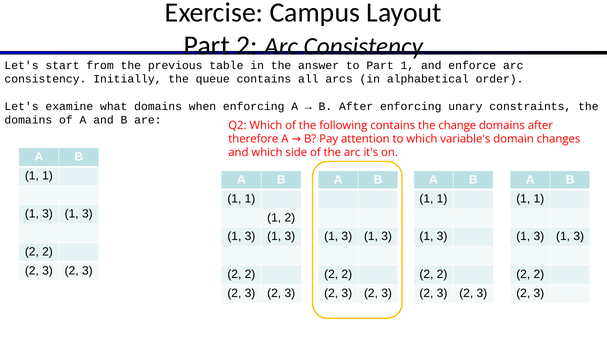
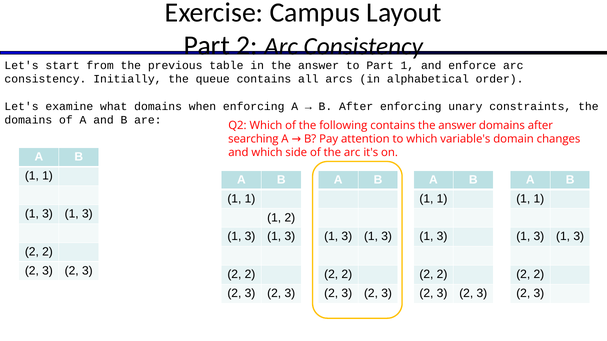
contains the change: change -> answer
therefore: therefore -> searching
